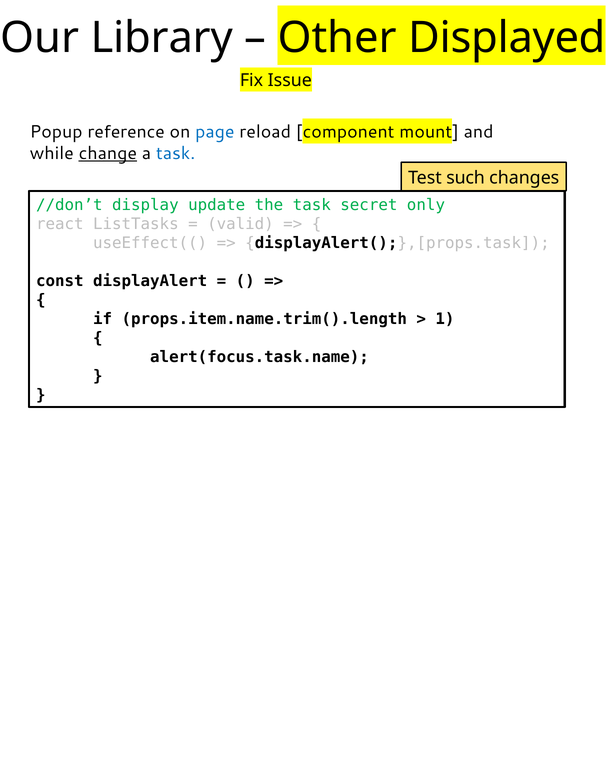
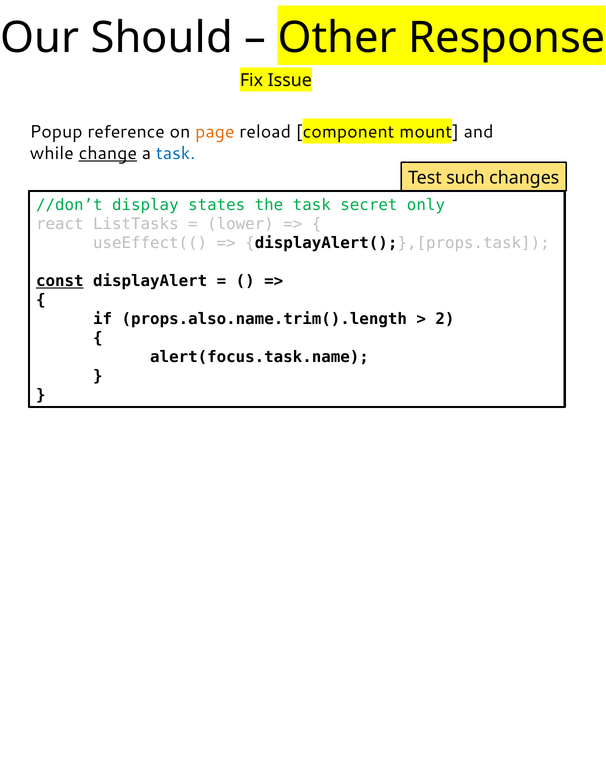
Library: Library -> Should
Displayed: Displayed -> Response
page colour: blue -> orange
update: update -> states
valid: valid -> lower
const underline: none -> present
props.item.name.trim().length: props.item.name.trim().length -> props.also.name.trim().length
1: 1 -> 2
